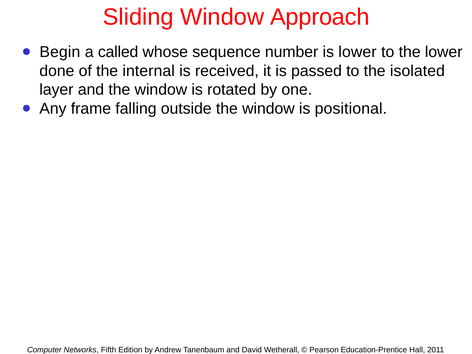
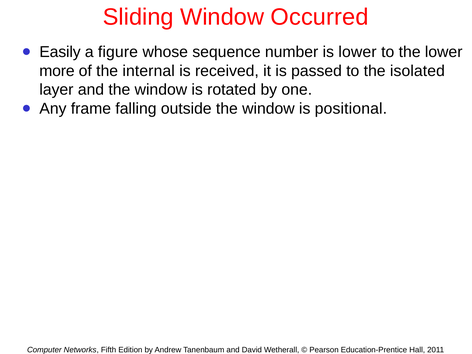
Approach: Approach -> Occurred
Begin: Begin -> Easily
called: called -> figure
done: done -> more
